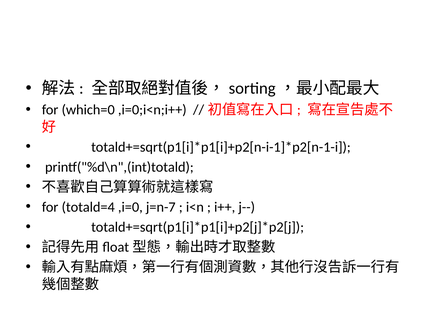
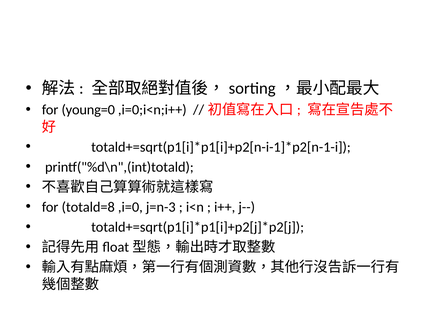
which=0: which=0 -> young=0
totald=4: totald=4 -> totald=8
j=n-7: j=n-7 -> j=n-3
